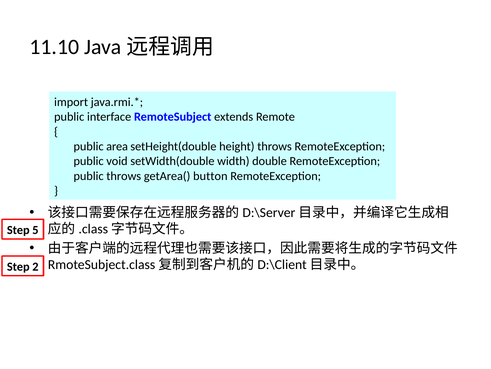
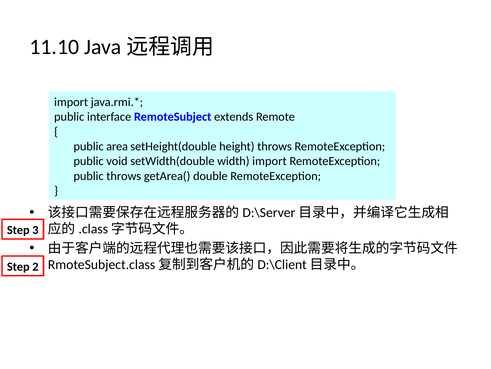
width double: double -> import
button: button -> double
5: 5 -> 3
